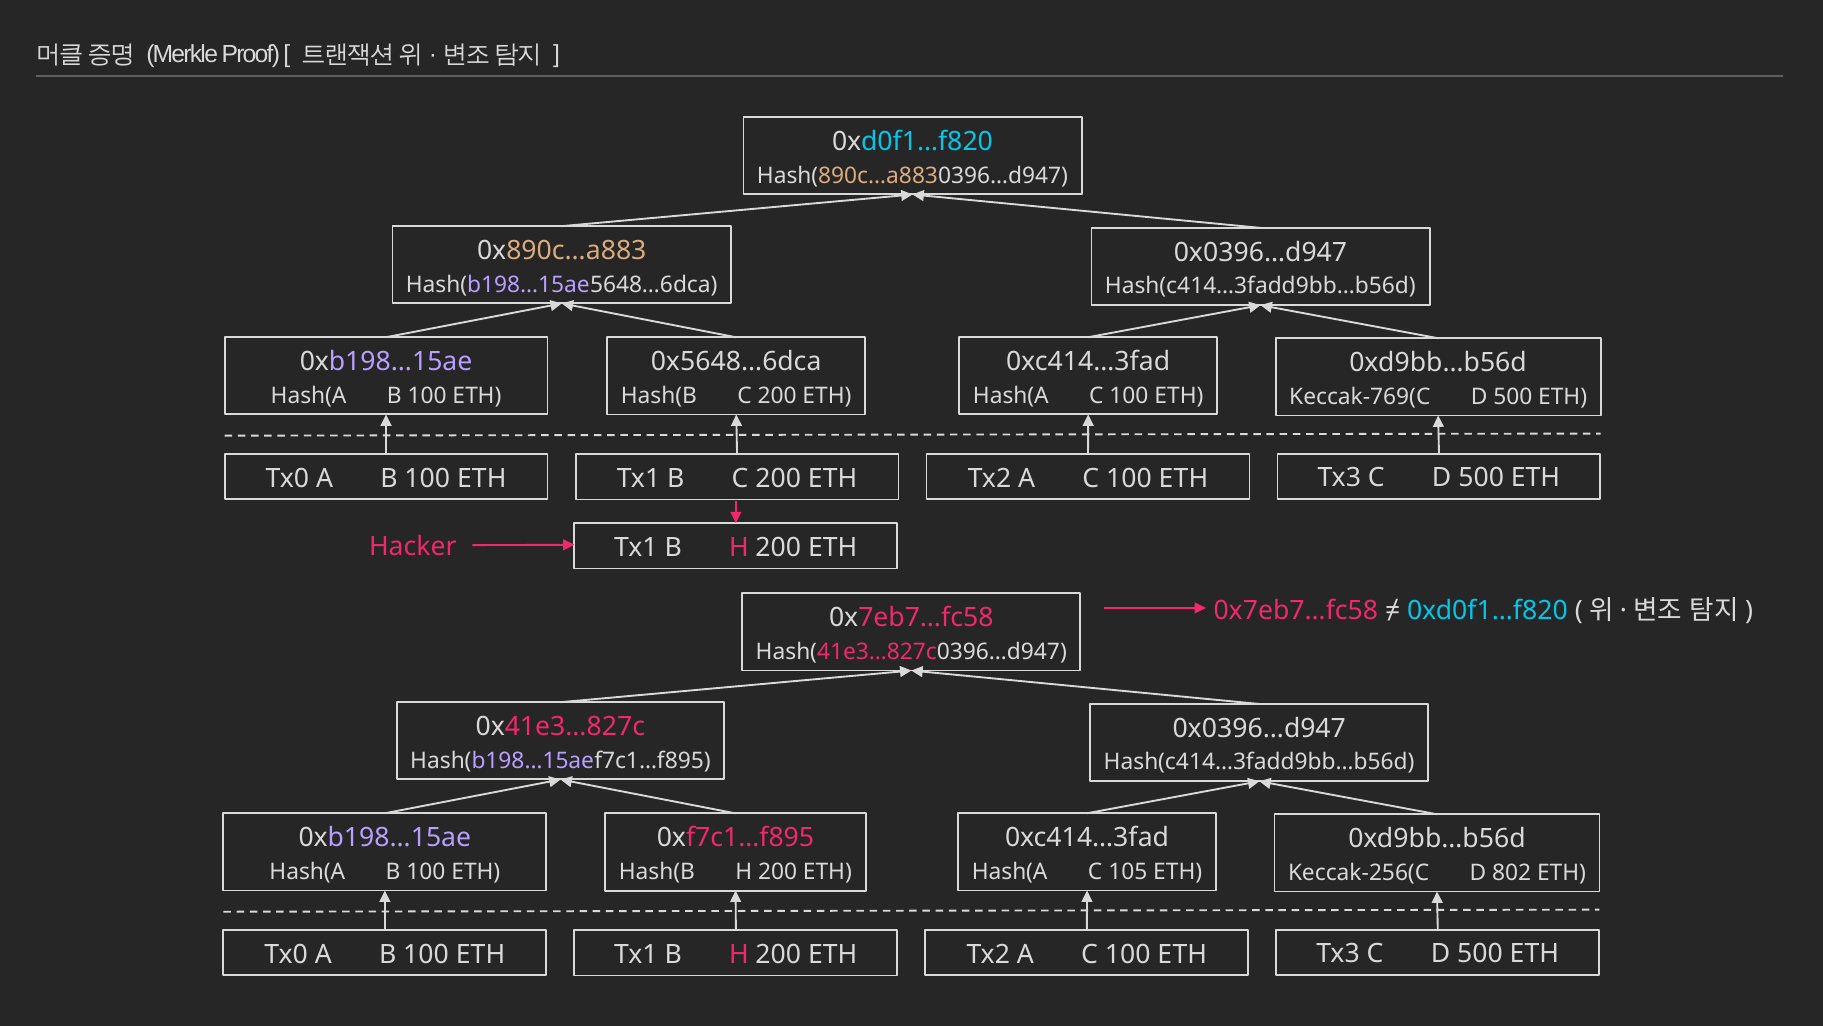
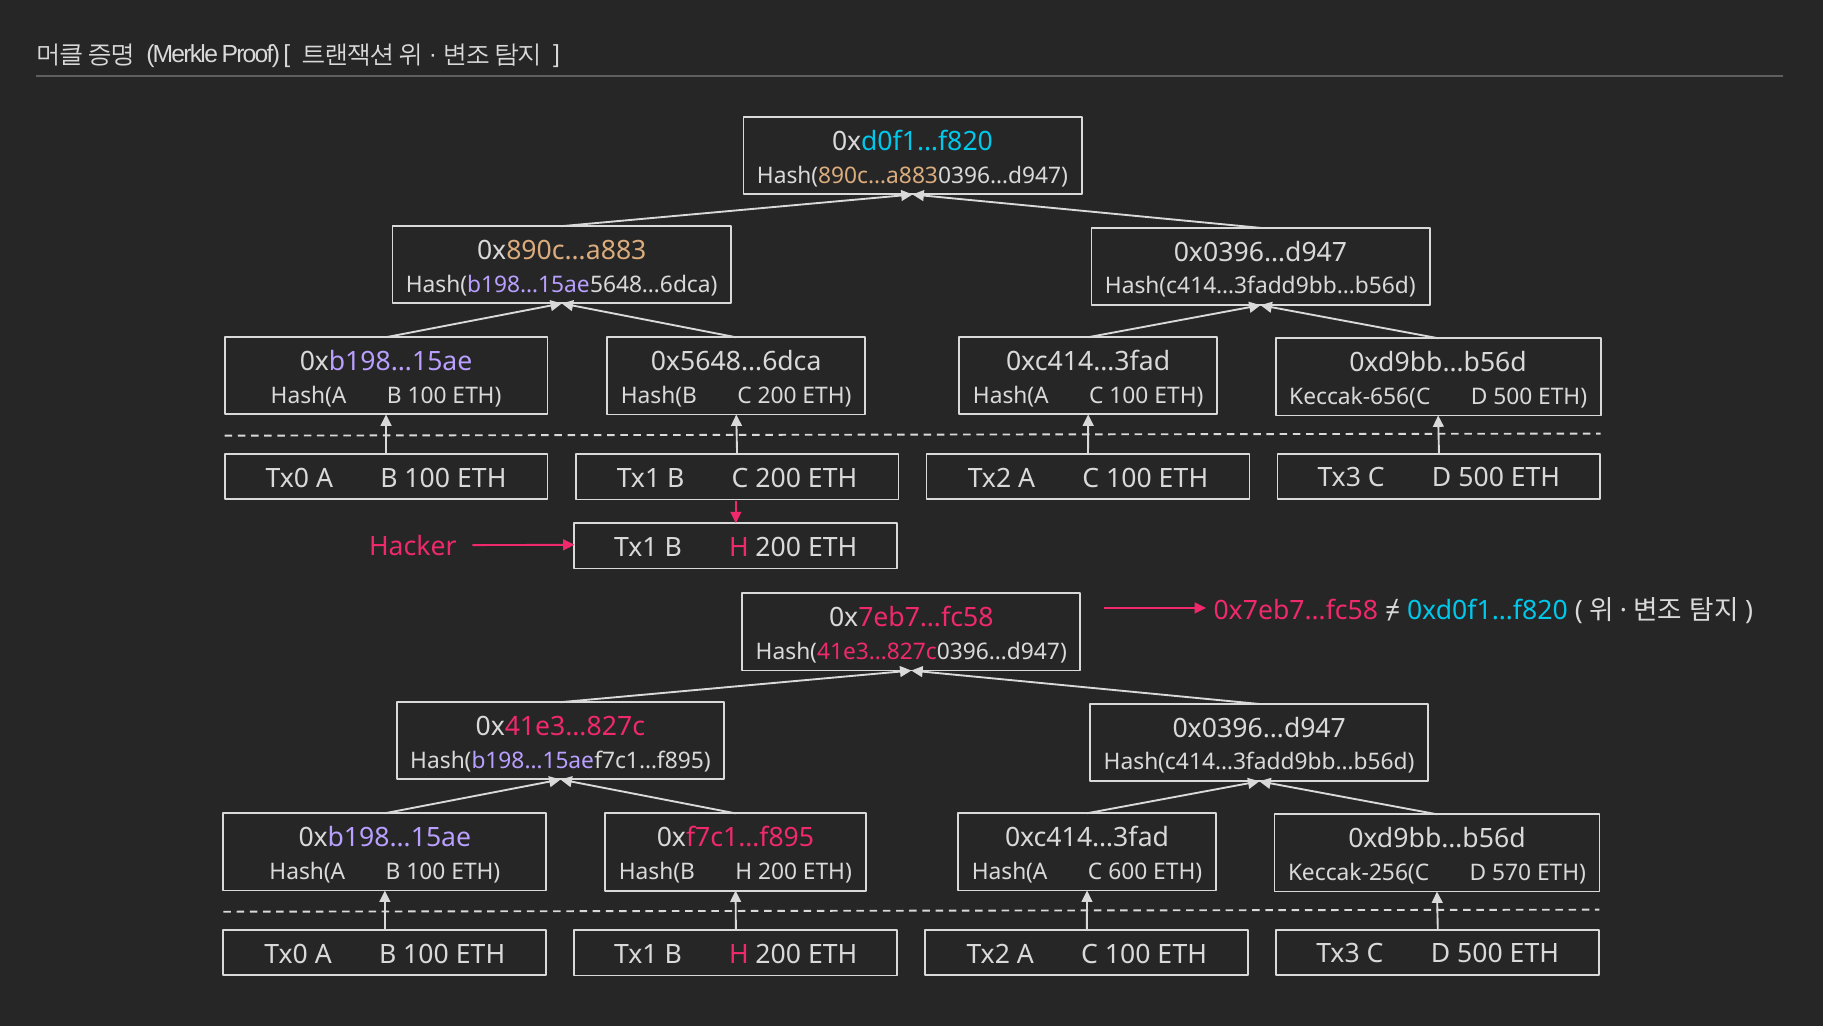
Keccak-769(C: Keccak-769(C -> Keccak-656(C
105: 105 -> 600
802: 802 -> 570
